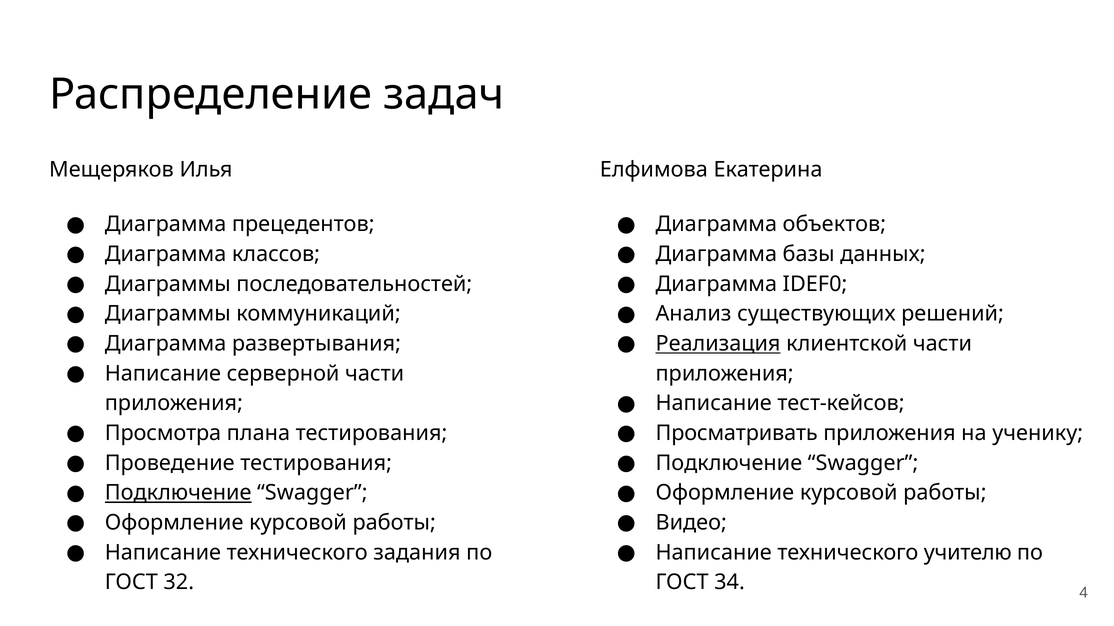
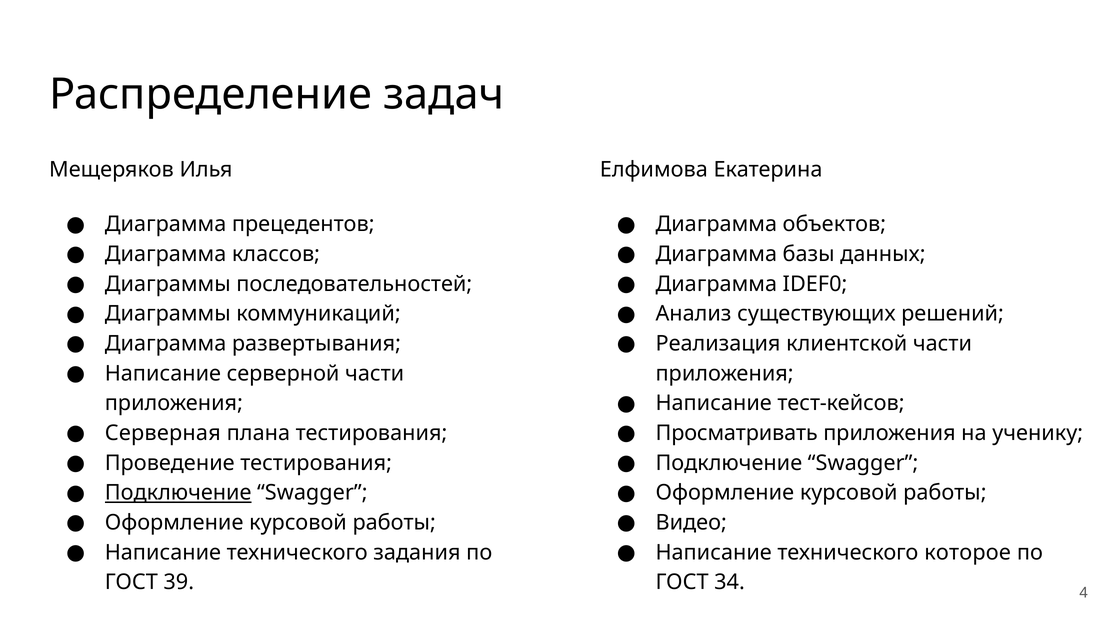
Реализация underline: present -> none
Просмотра: Просмотра -> Серверная
учителю: учителю -> которое
32: 32 -> 39
